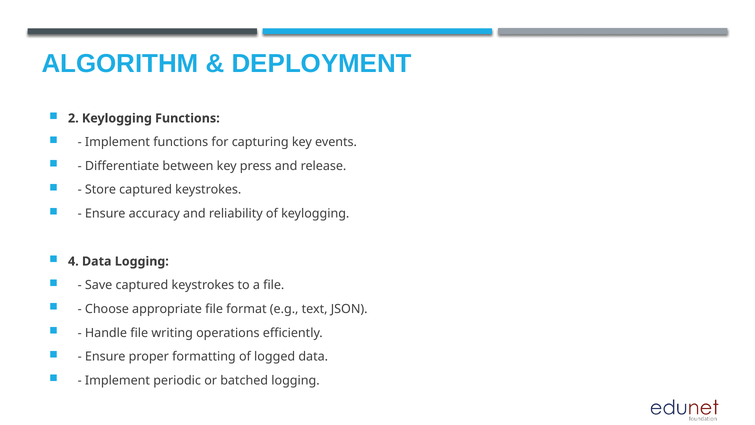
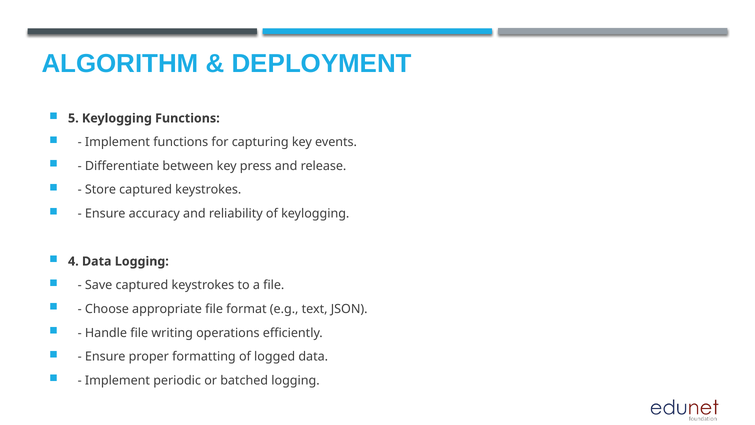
2: 2 -> 5
